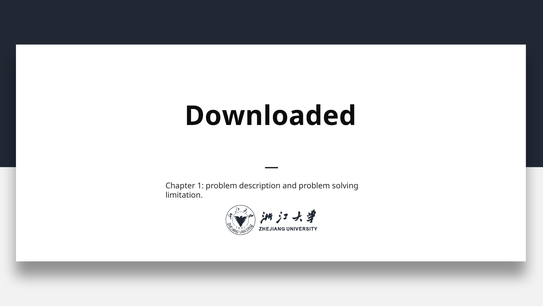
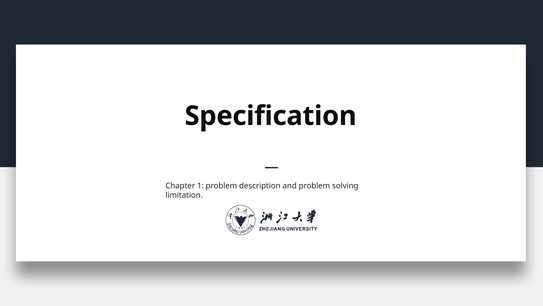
Downloaded: Downloaded -> Specification
